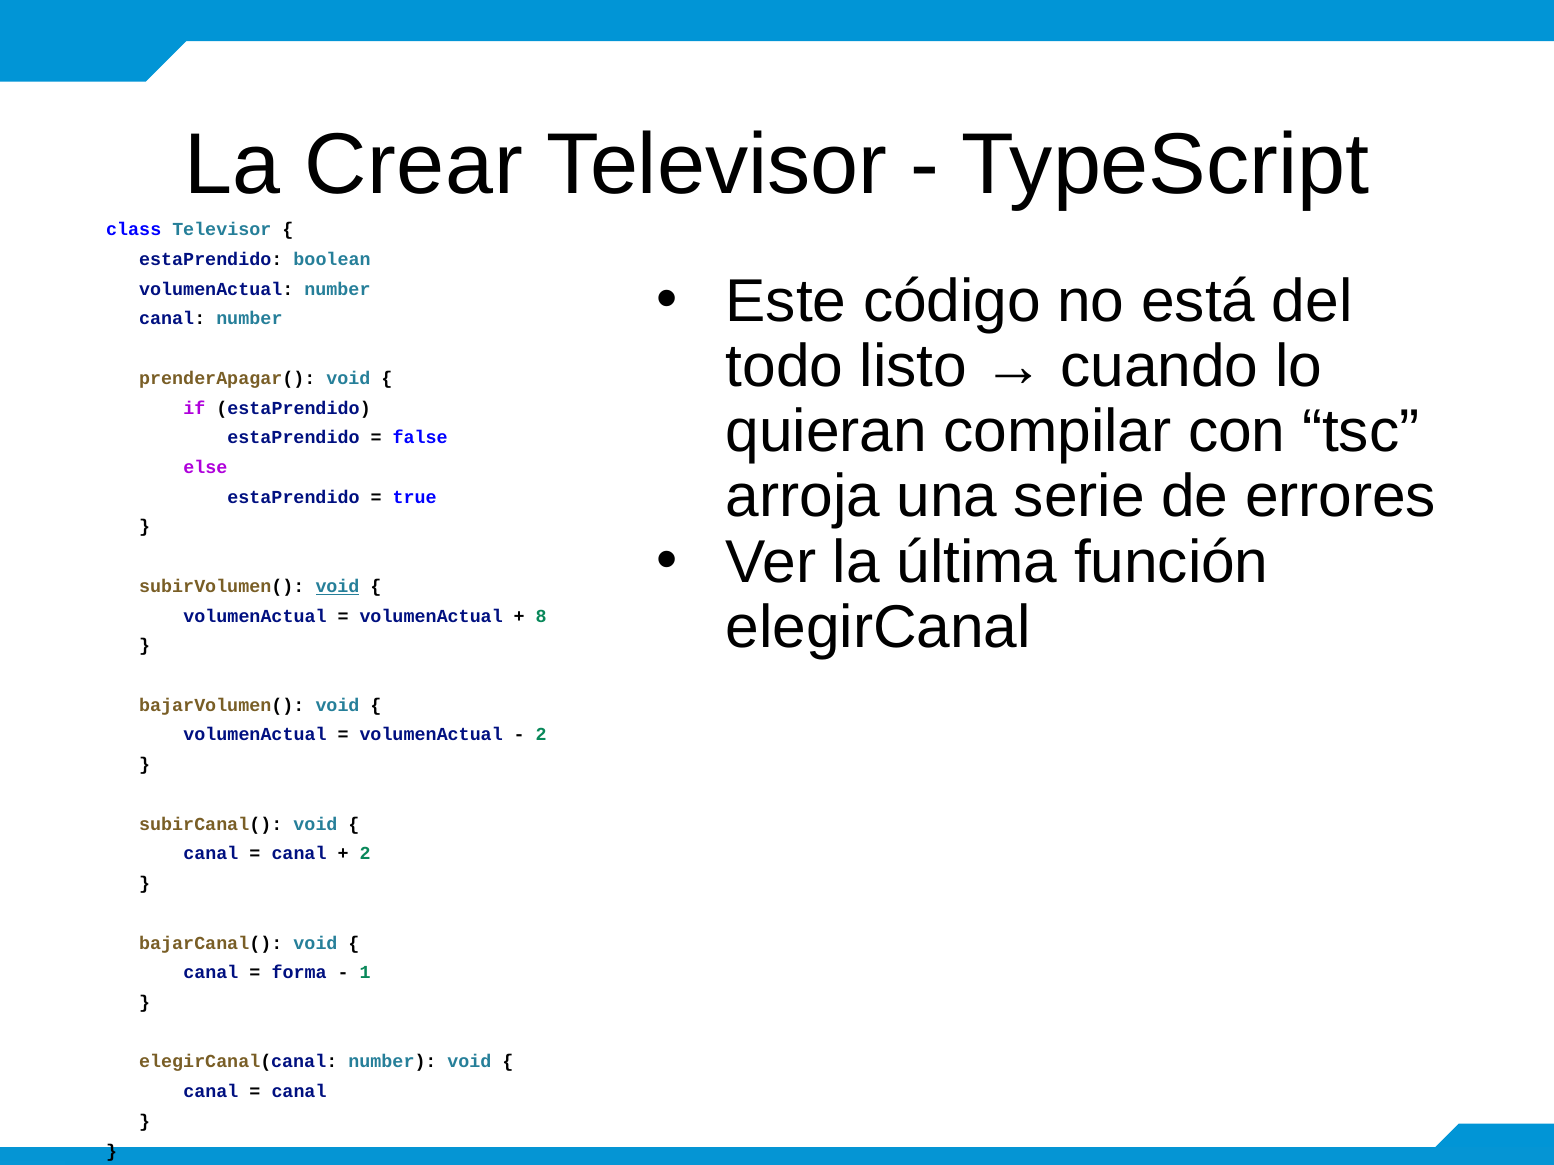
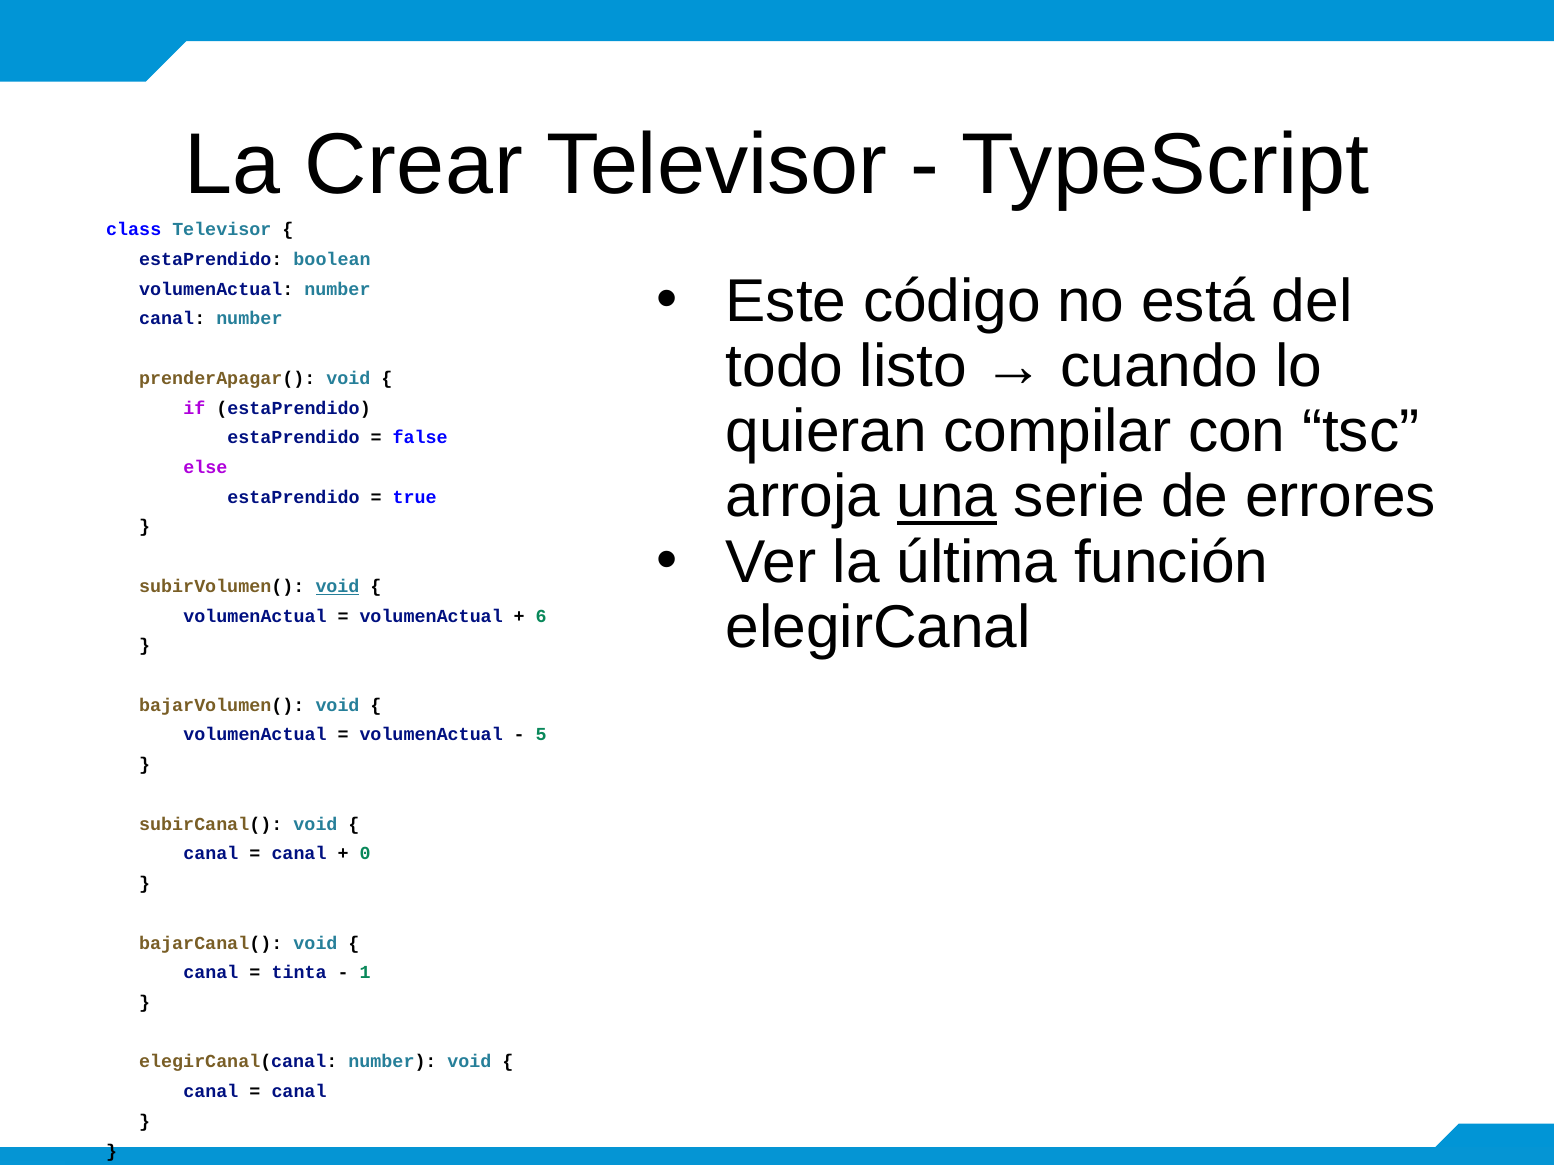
una underline: none -> present
8: 8 -> 6
2 at (541, 735): 2 -> 5
2 at (365, 854): 2 -> 0
forma: forma -> tinta
